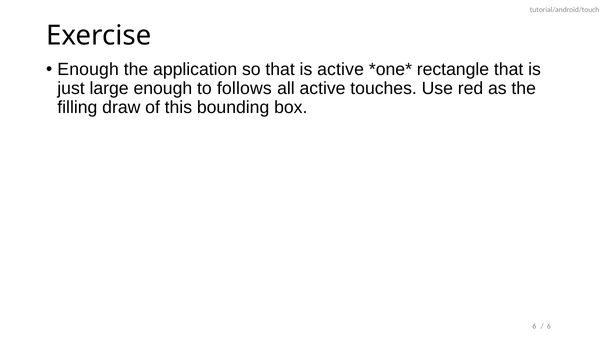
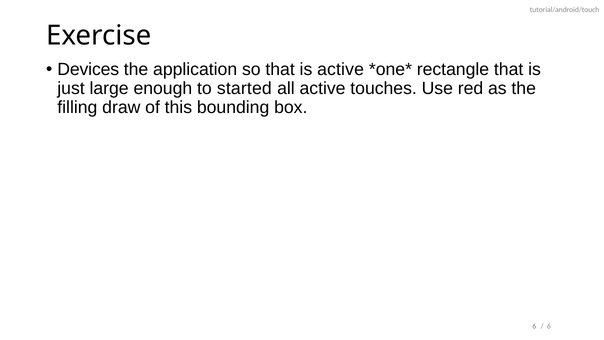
Enough at (88, 69): Enough -> Devices
follows: follows -> started
